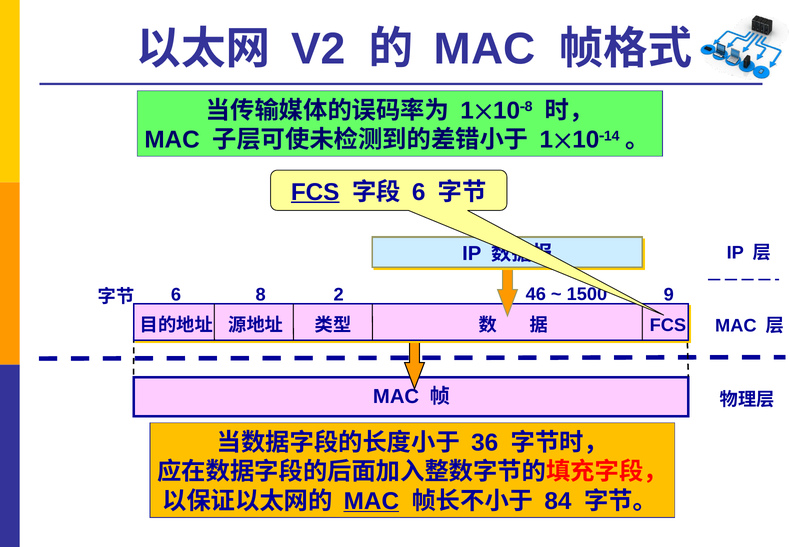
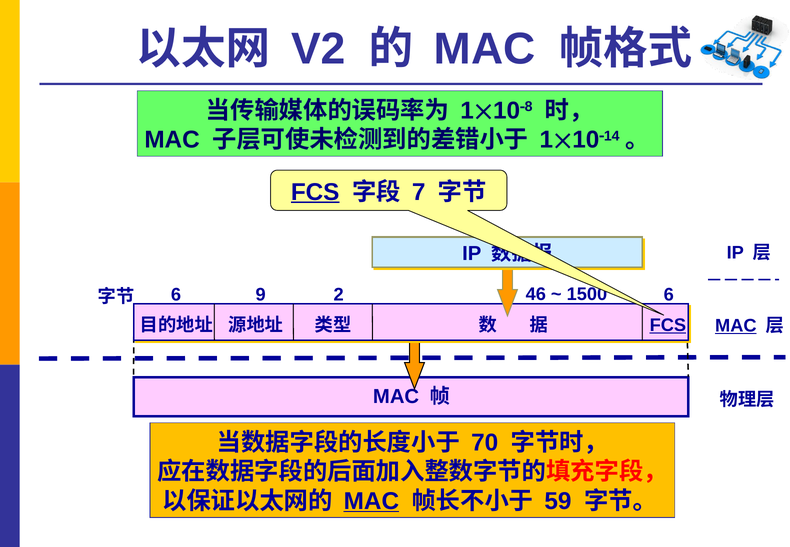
6 at (419, 192): 6 -> 7
8: 8 -> 9
9 at (669, 295): 9 -> 6
MAC at (736, 326) underline: none -> present
FCS at (668, 325) underline: none -> present
36: 36 -> 70
84: 84 -> 59
